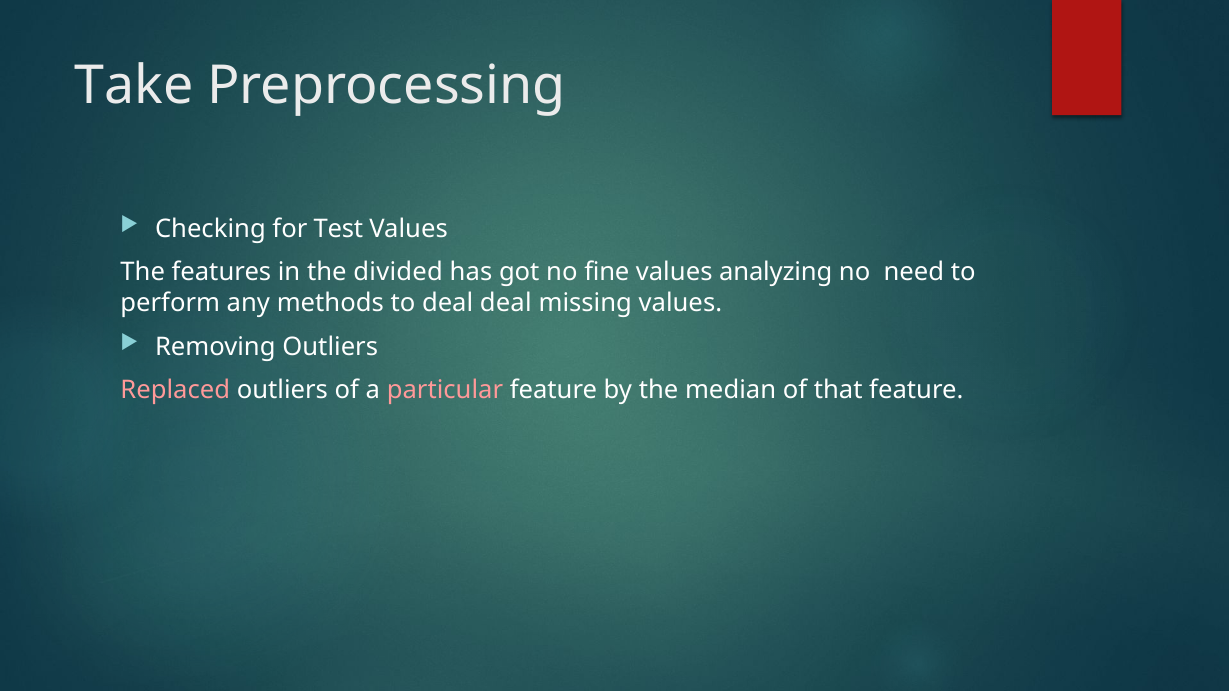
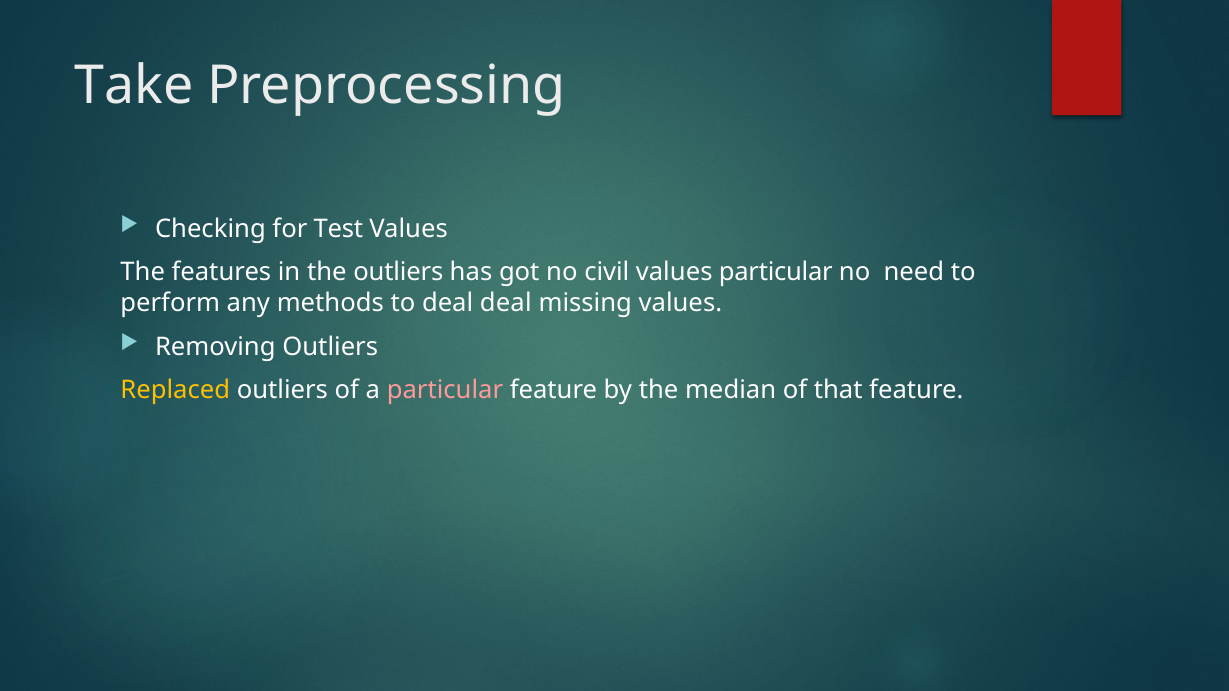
the divided: divided -> outliers
fine: fine -> civil
values analyzing: analyzing -> particular
Replaced colour: pink -> yellow
